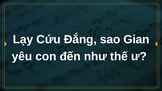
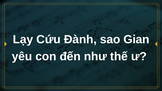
Đắng: Đắng -> Đành
